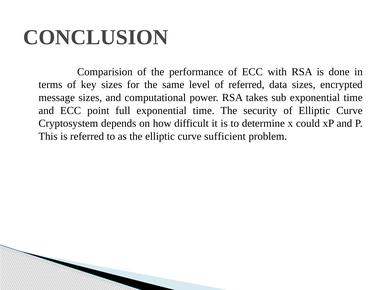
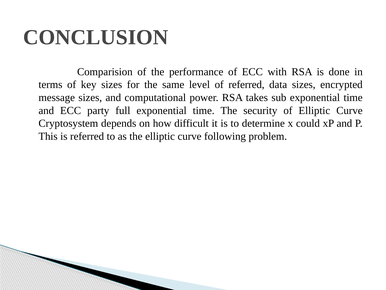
point: point -> party
sufficient: sufficient -> following
